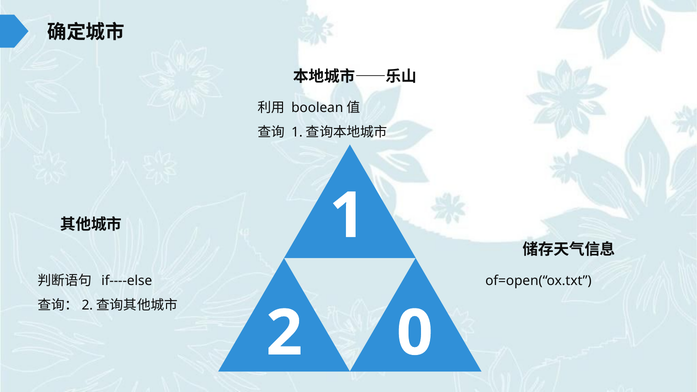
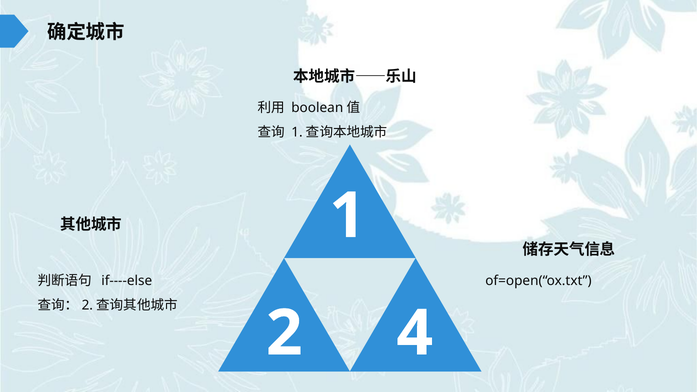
0: 0 -> 4
